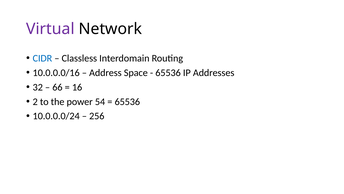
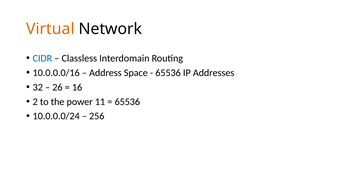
Virtual colour: purple -> orange
66: 66 -> 26
54: 54 -> 11
